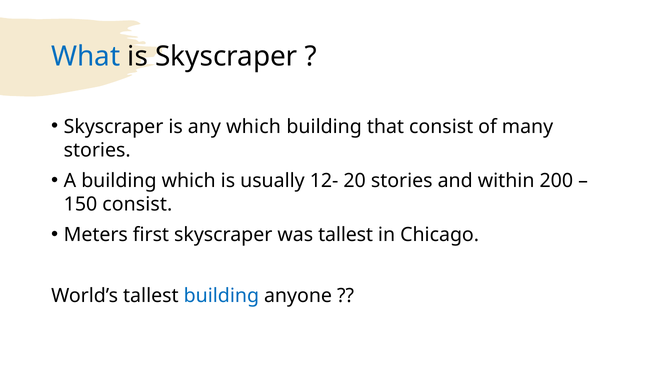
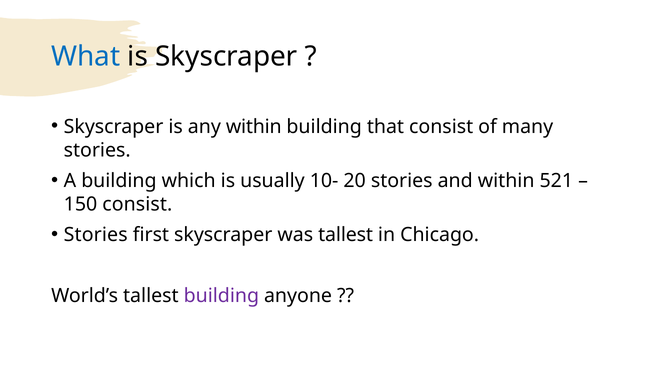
any which: which -> within
12-: 12- -> 10-
200: 200 -> 521
Meters at (96, 234): Meters -> Stories
building at (221, 295) colour: blue -> purple
